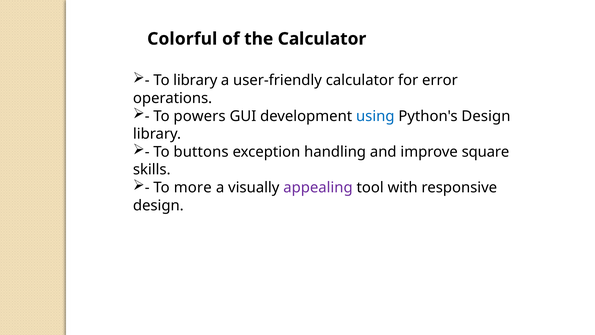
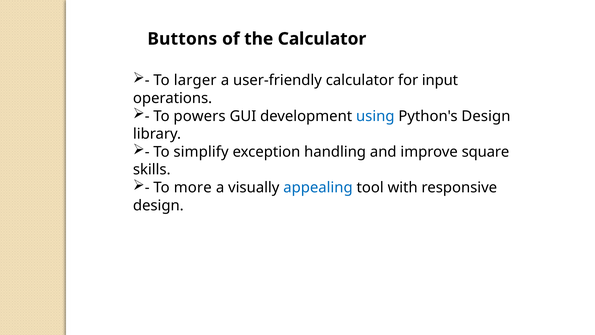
Colorful: Colorful -> Buttons
To library: library -> larger
error: error -> input
buttons: buttons -> simplify
appealing colour: purple -> blue
